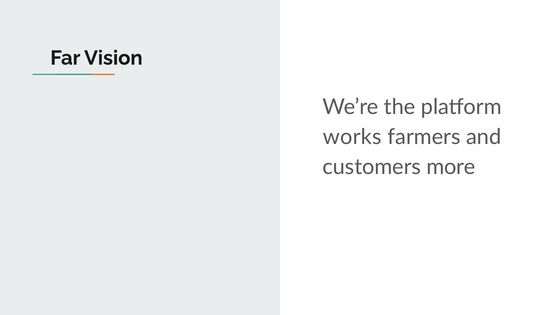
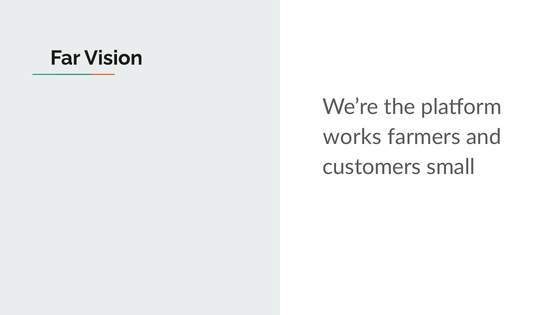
more: more -> small
